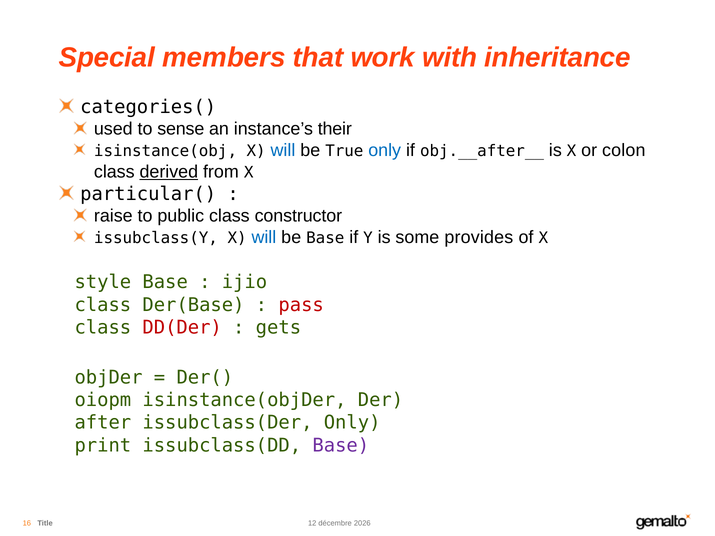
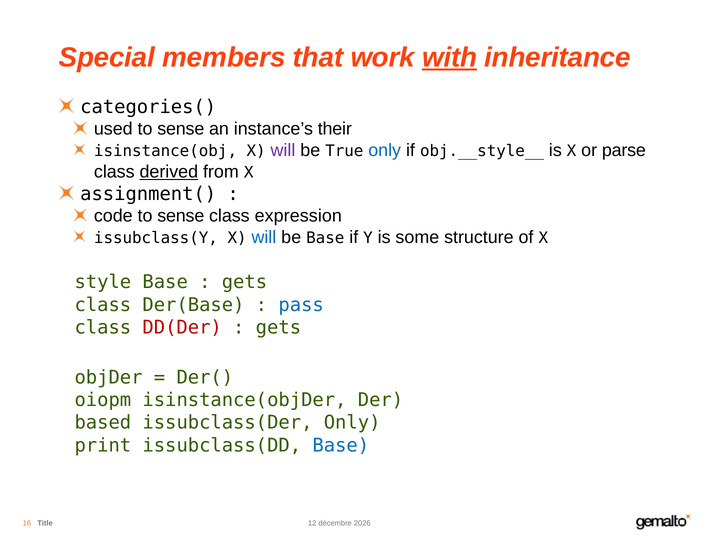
with underline: none -> present
will at (283, 151) colour: blue -> purple
obj.__after__: obj.__after__ -> obj.__style__
colon: colon -> parse
particular(: particular( -> assignment(
raise: raise -> code
public at (181, 216): public -> sense
constructor: constructor -> expression
provides: provides -> structure
ijio at (244, 282): ijio -> gets
pass colour: red -> blue
after: after -> based
Base at (341, 446) colour: purple -> blue
